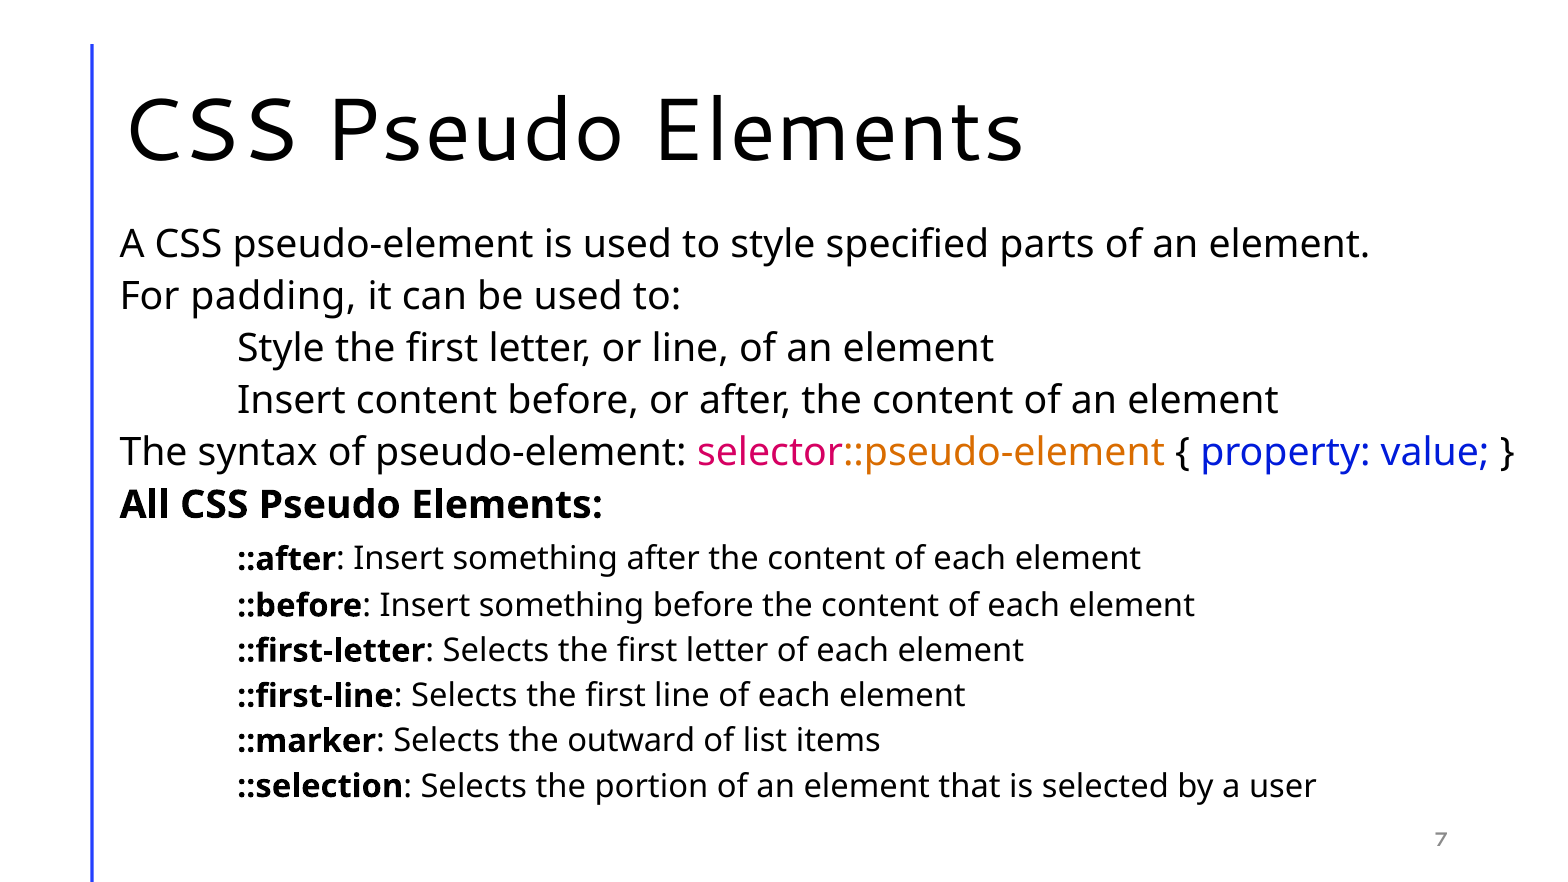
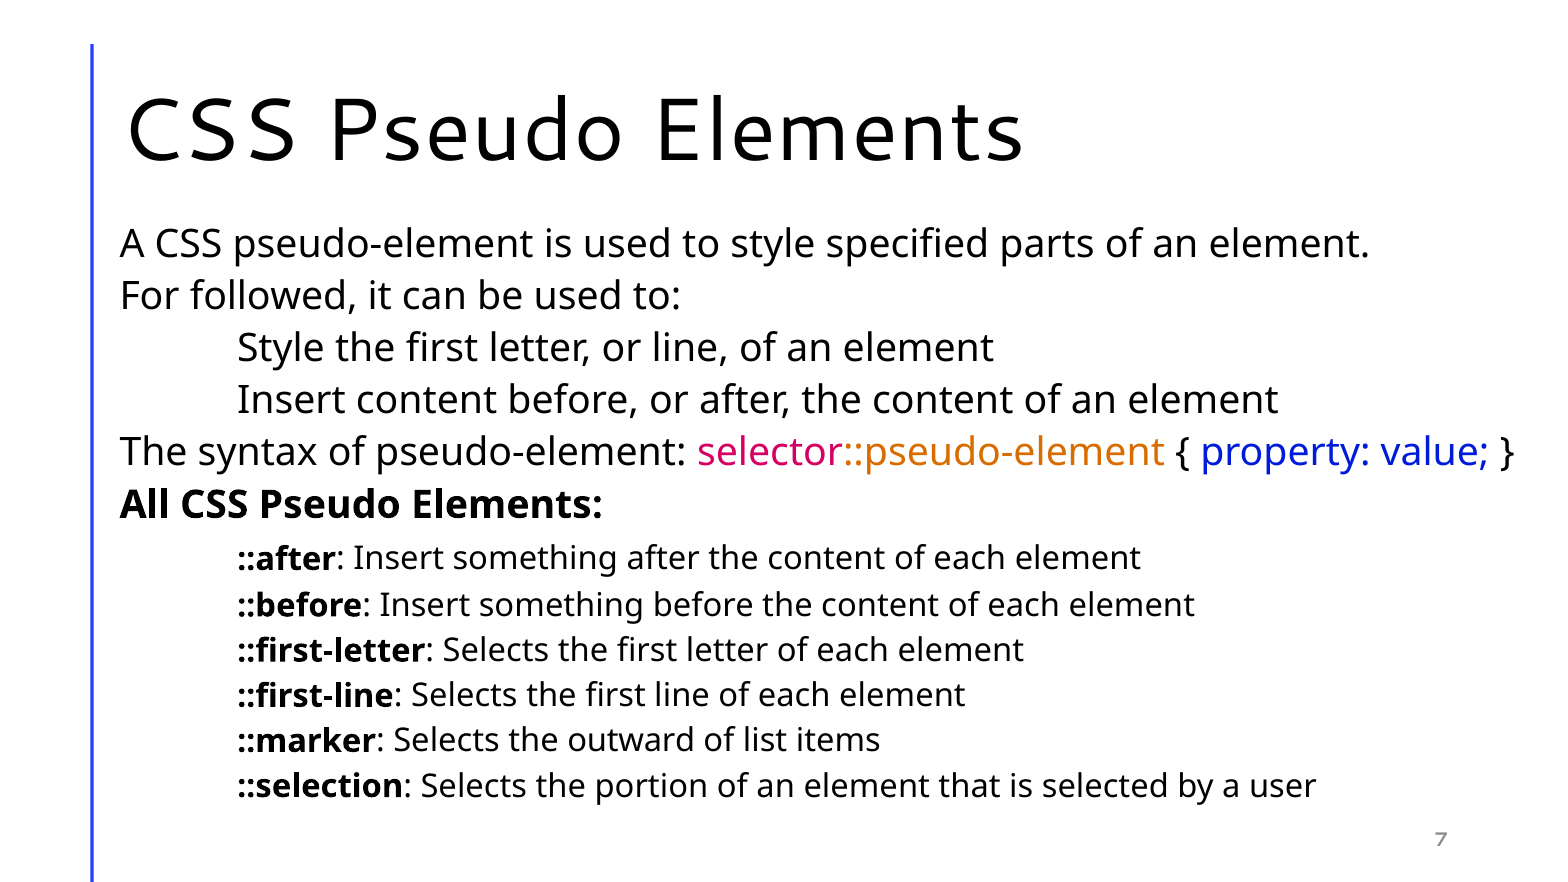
padding: padding -> followed
